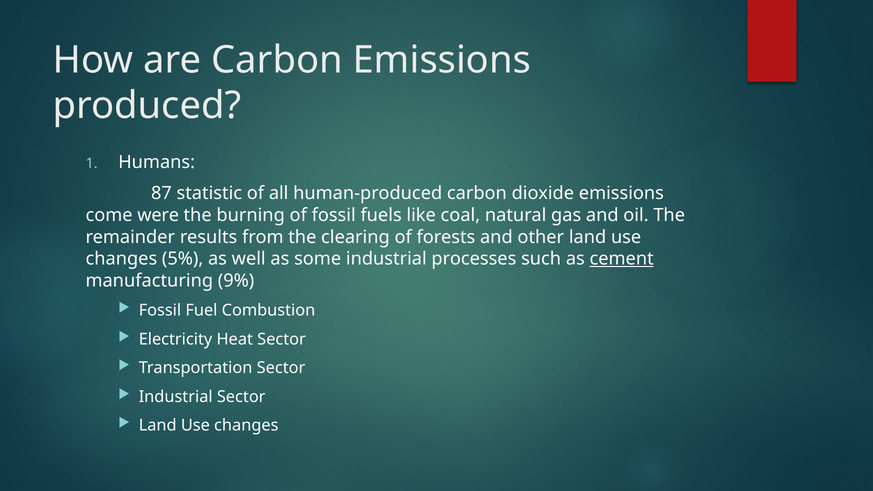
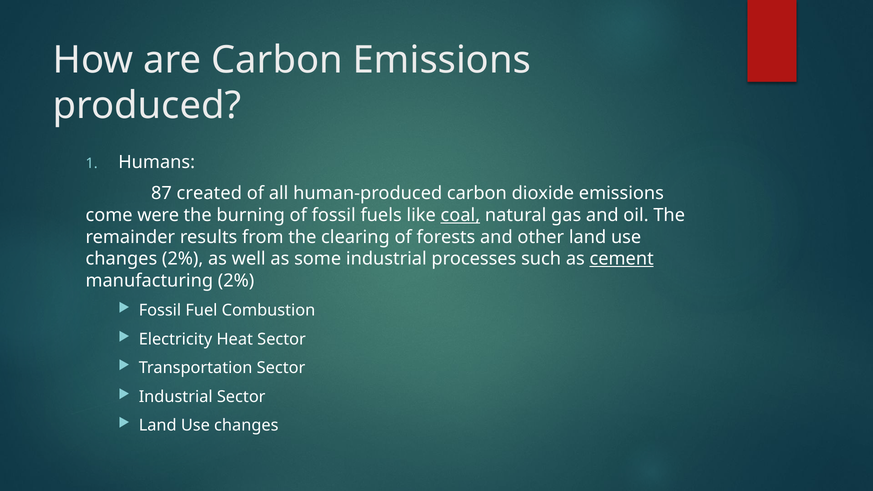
statistic: statistic -> created
coal underline: none -> present
changes 5%: 5% -> 2%
manufacturing 9%: 9% -> 2%
